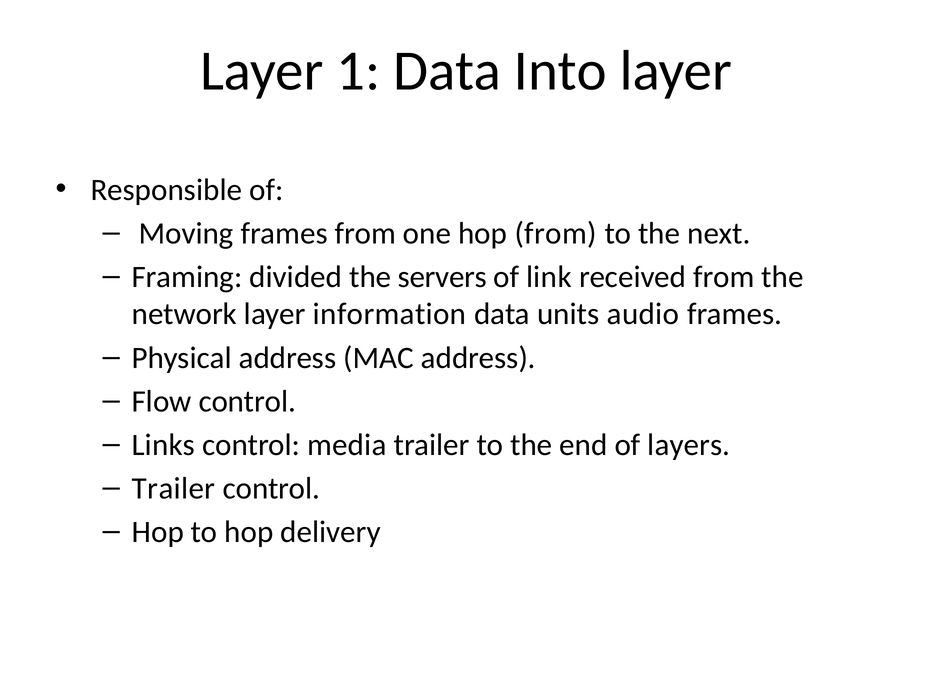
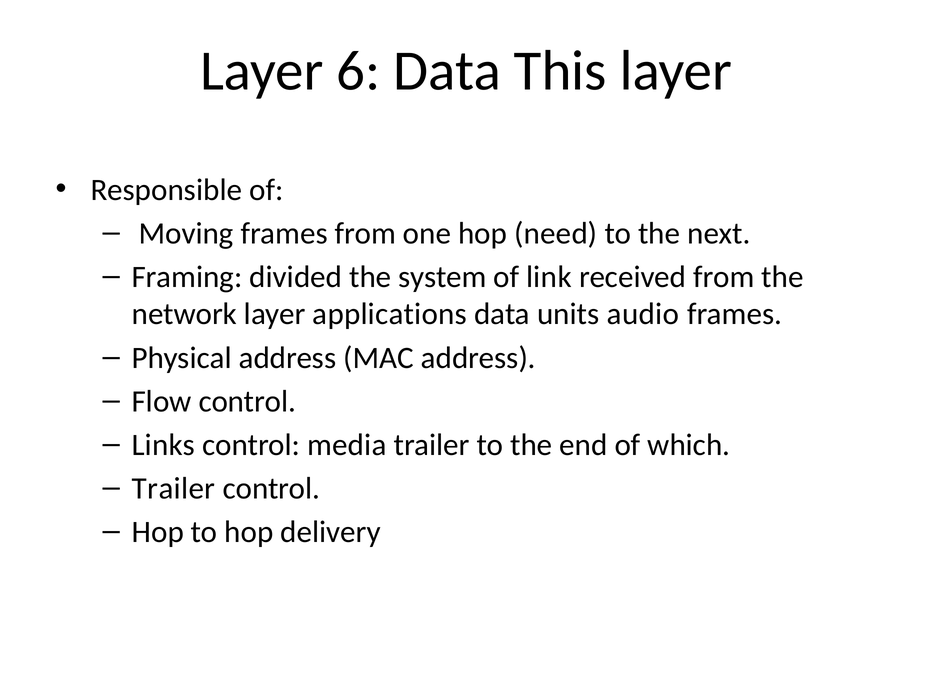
1: 1 -> 6
Into: Into -> This
hop from: from -> need
servers: servers -> system
information: information -> applications
layers: layers -> which
